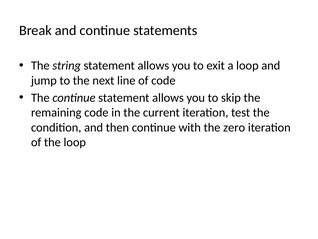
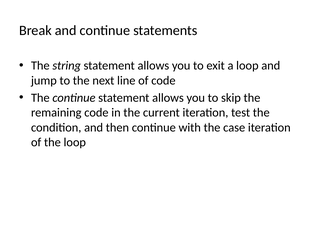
zero: zero -> case
